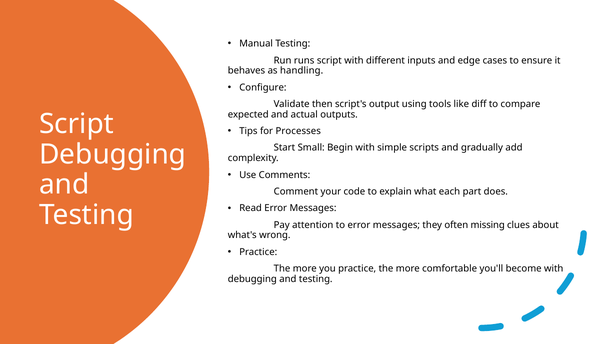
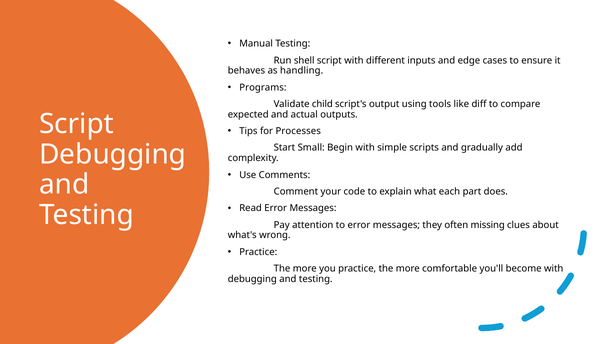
runs: runs -> shell
Configure: Configure -> Programs
then: then -> child
